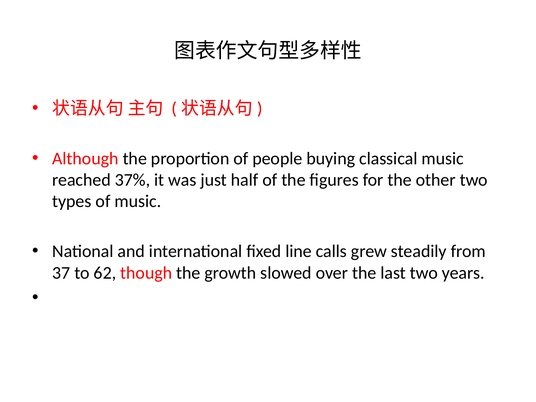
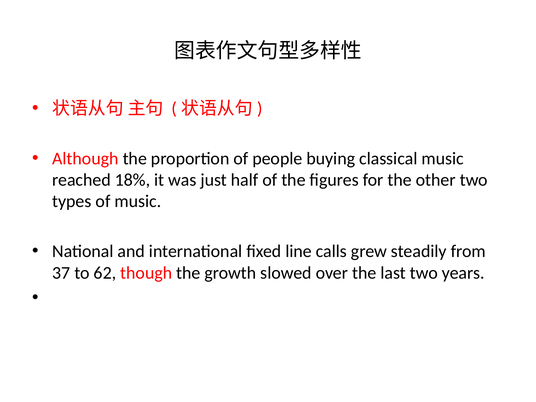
37%: 37% -> 18%
